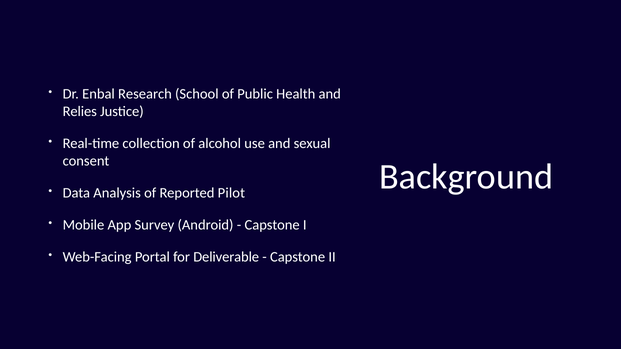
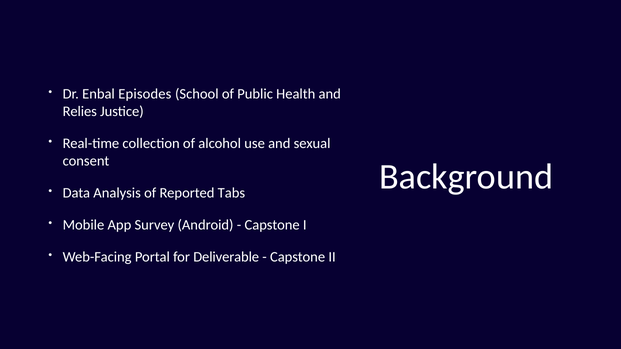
Research: Research -> Episodes
Pilot: Pilot -> Tabs
